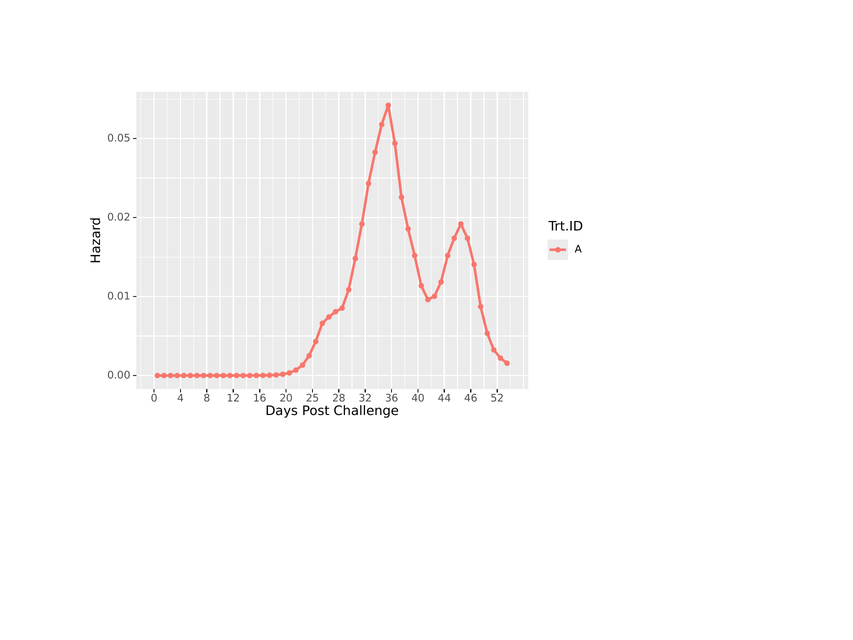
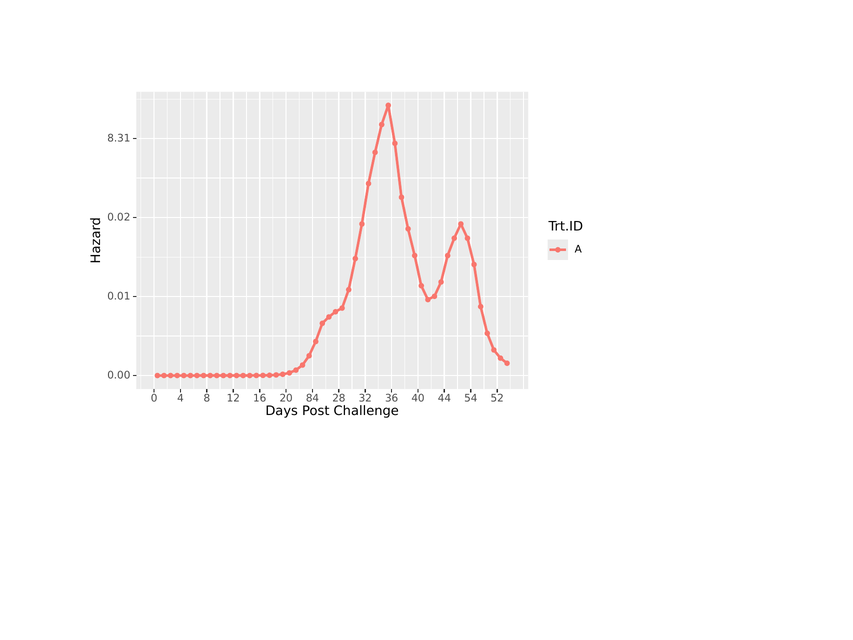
0.05: 0.05 -> 8.31
25: 25 -> 84
46: 46 -> 54
